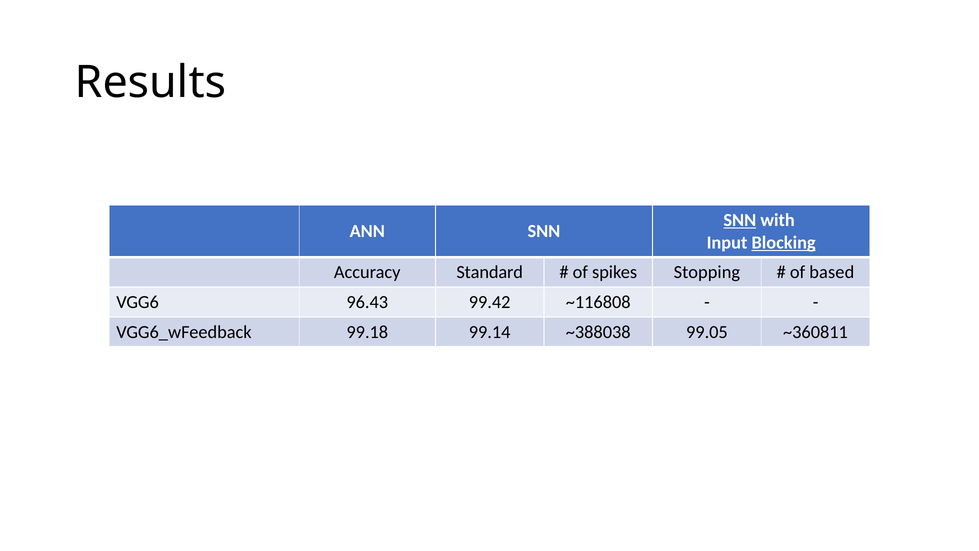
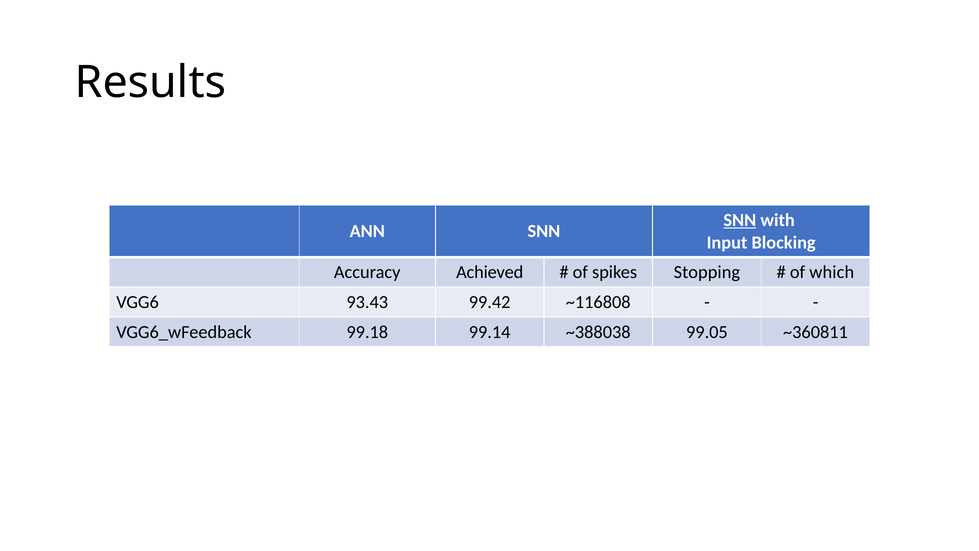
Blocking underline: present -> none
Standard: Standard -> Achieved
based: based -> which
96.43: 96.43 -> 93.43
